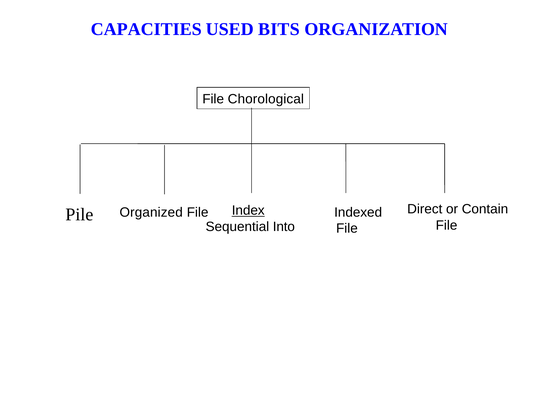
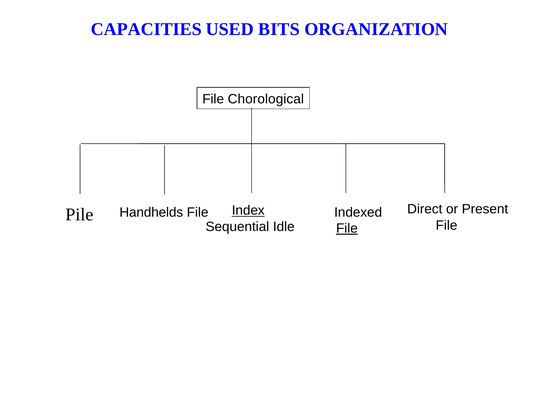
Contain: Contain -> Present
Organized: Organized -> Handhelds
Into: Into -> Idle
File at (347, 229) underline: none -> present
